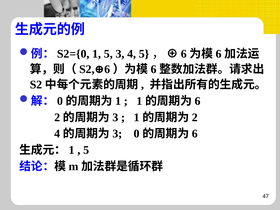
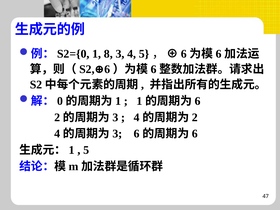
1 5: 5 -> 8
1 at (137, 117): 1 -> 4
3 0: 0 -> 6
